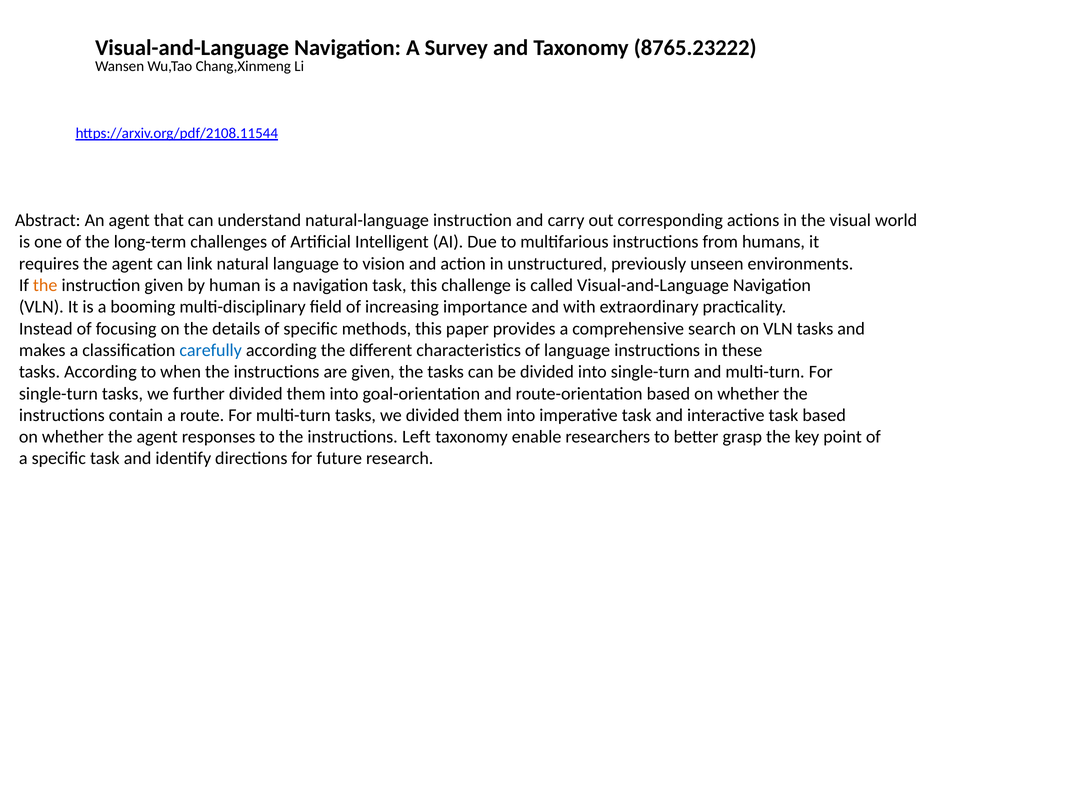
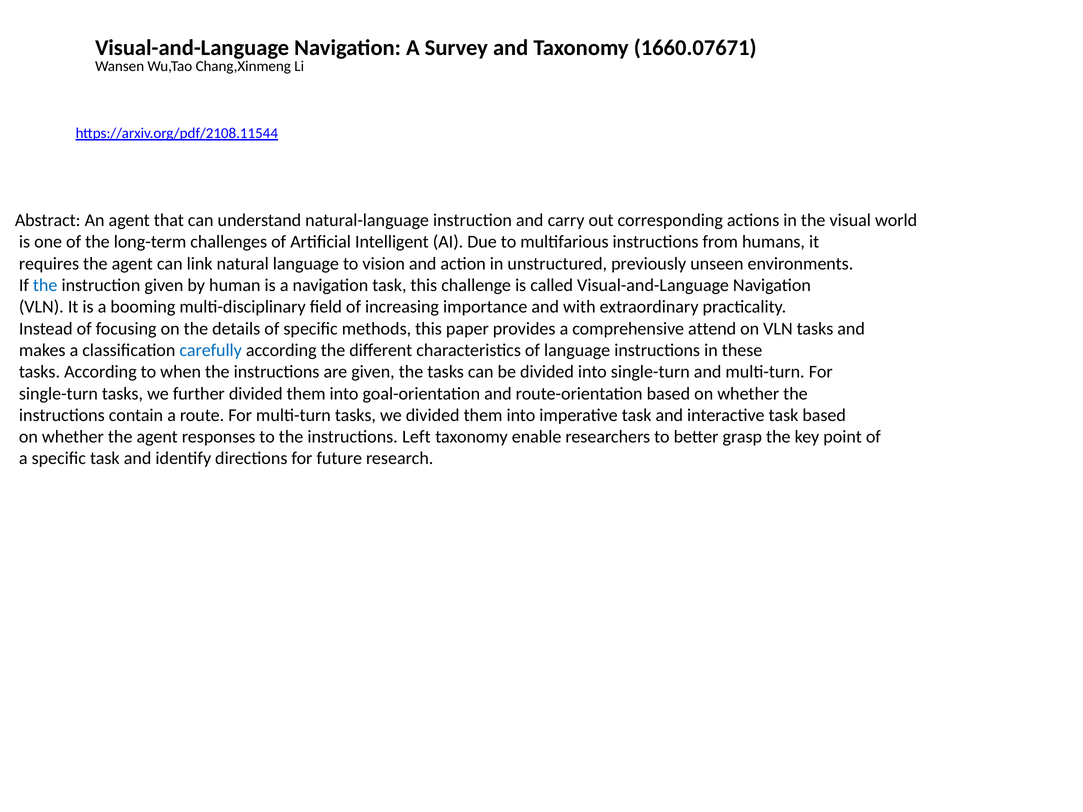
8765.23222: 8765.23222 -> 1660.07671
the at (45, 285) colour: orange -> blue
search: search -> attend
